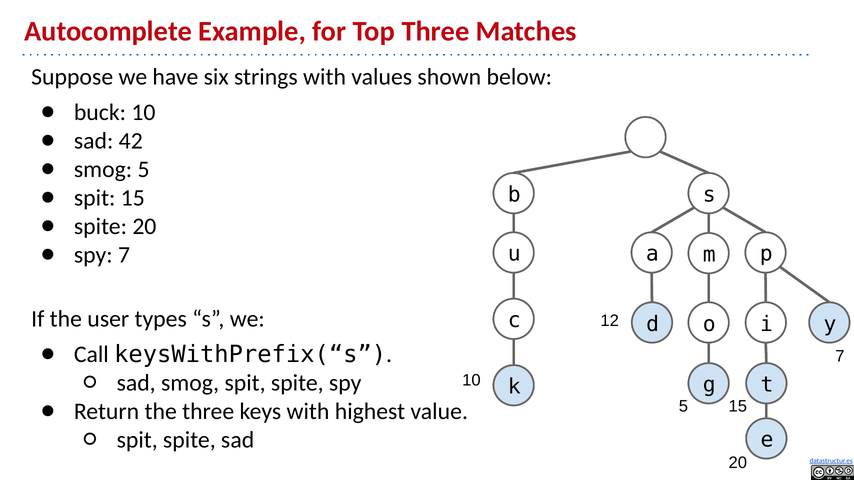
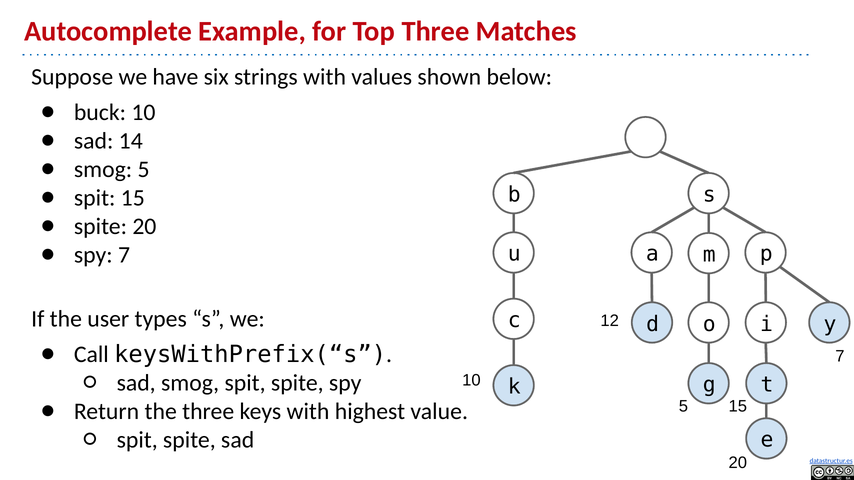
42: 42 -> 14
